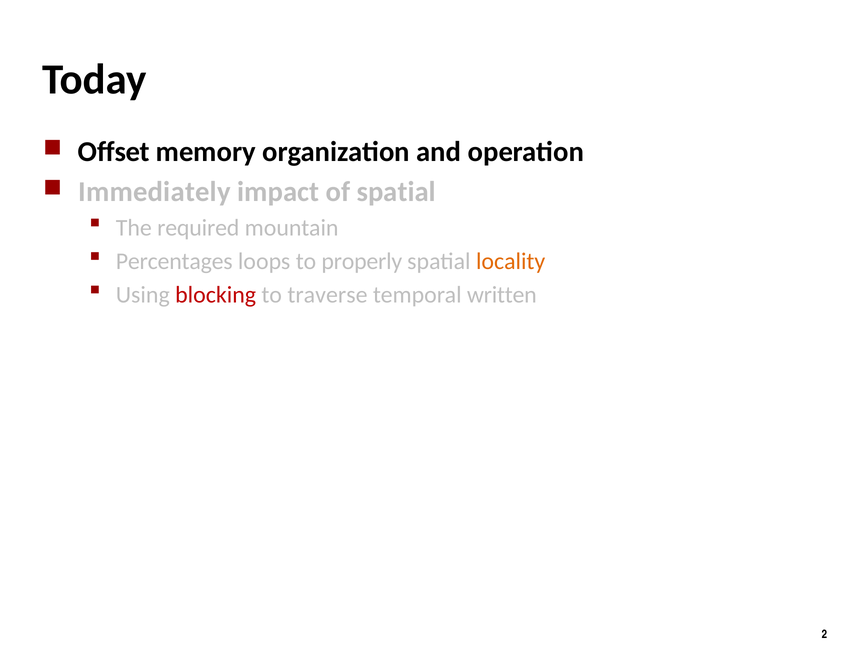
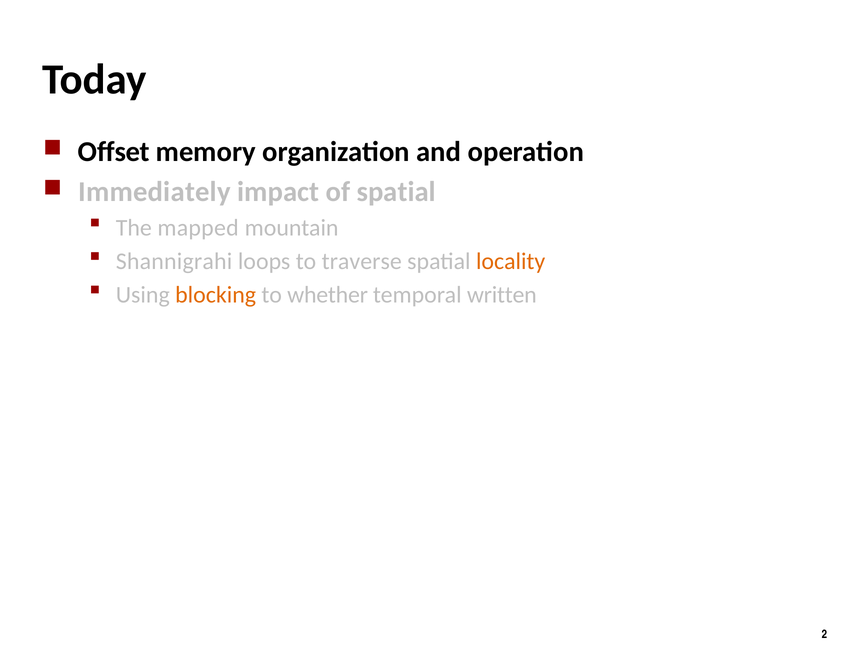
required: required -> mapped
Percentages: Percentages -> Shannigrahi
properly: properly -> traverse
blocking colour: red -> orange
traverse: traverse -> whether
